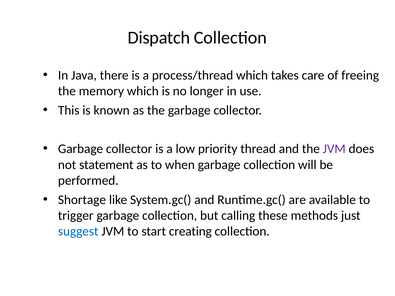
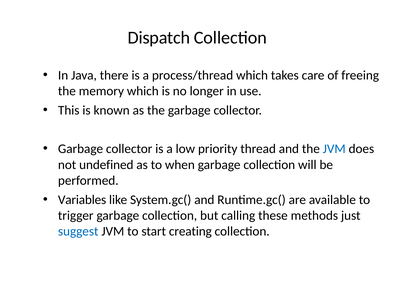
JVM at (334, 149) colour: purple -> blue
statement: statement -> undefined
Shortage: Shortage -> Variables
